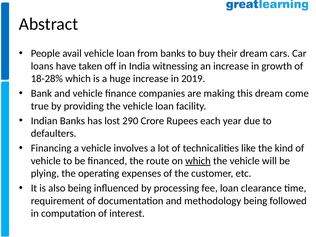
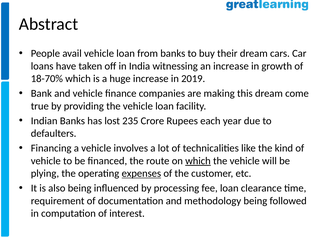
18-28%: 18-28% -> 18-70%
290: 290 -> 235
expenses underline: none -> present
